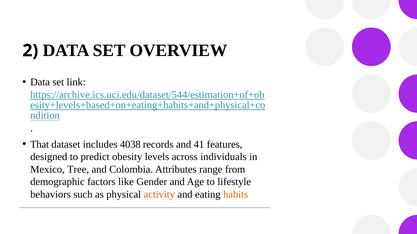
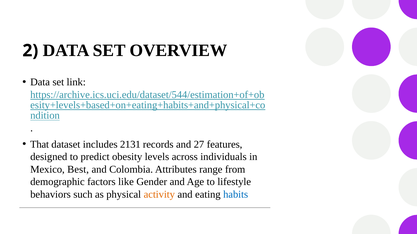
4038: 4038 -> 2131
41: 41 -> 27
Tree: Tree -> Best
habits colour: orange -> blue
